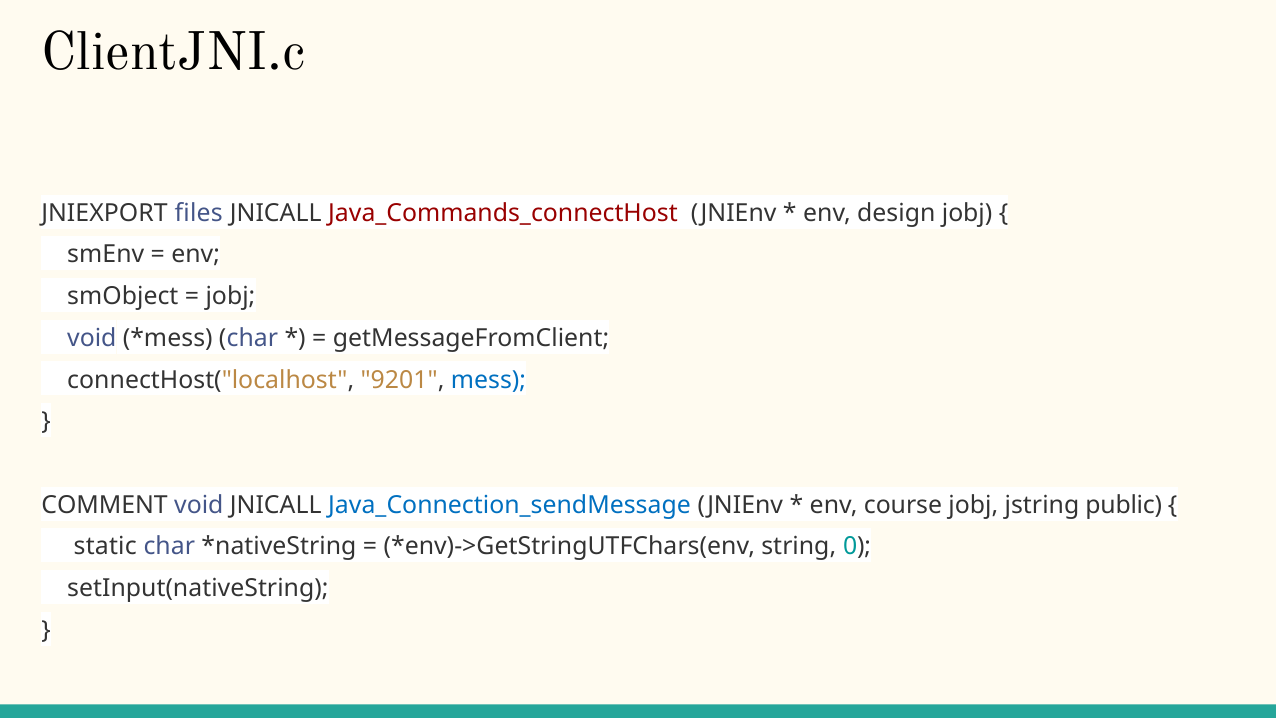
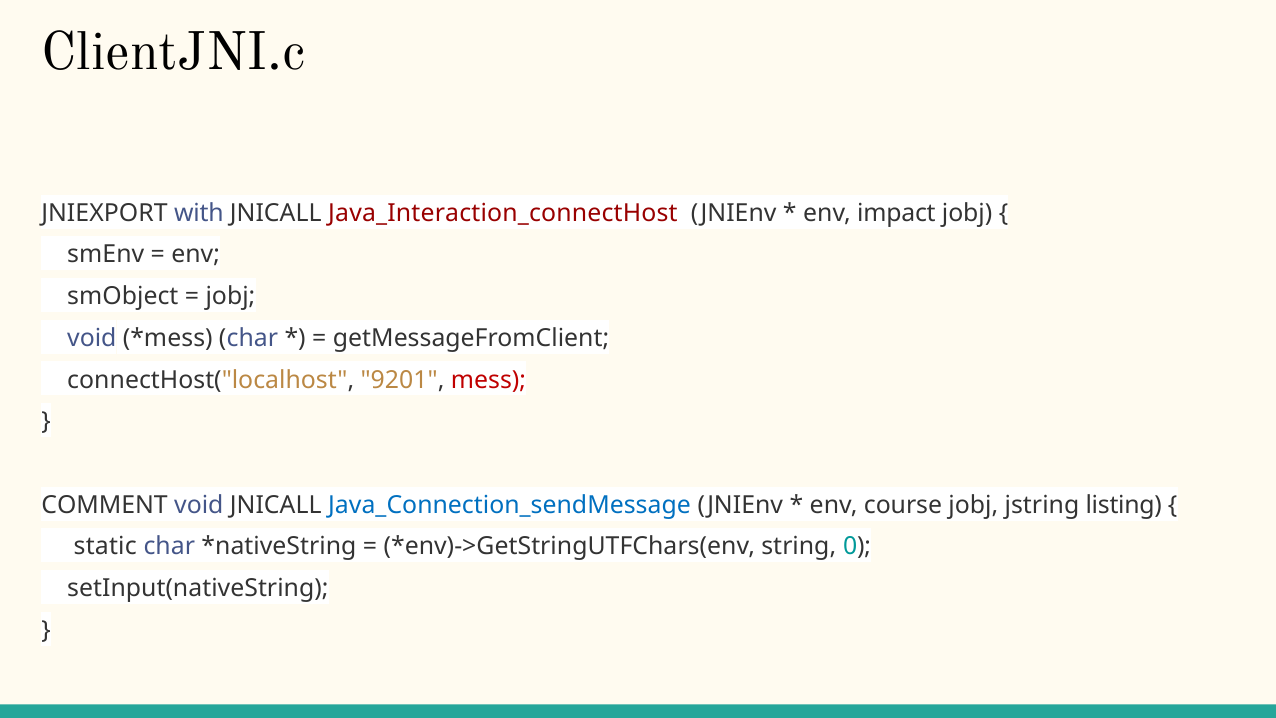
files: files -> with
Java_Commands_connectHost: Java_Commands_connectHost -> Java_Interaction_connectHost
design: design -> impact
mess colour: blue -> red
public: public -> listing
